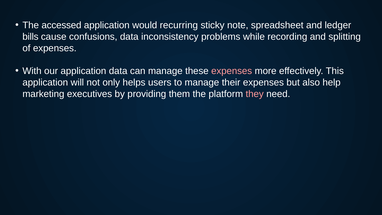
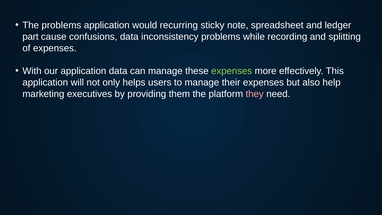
The accessed: accessed -> problems
bills: bills -> part
expenses at (232, 71) colour: pink -> light green
